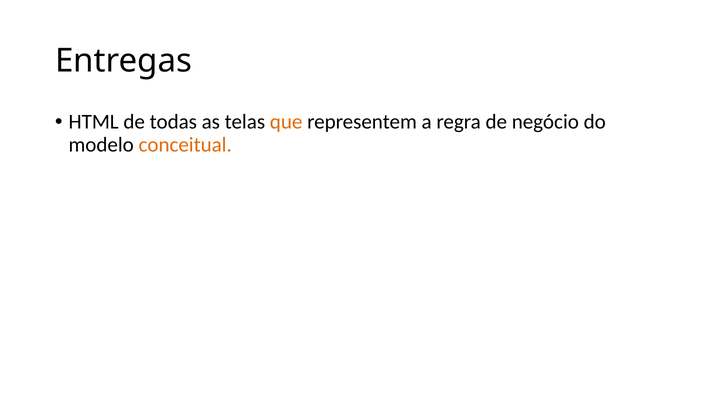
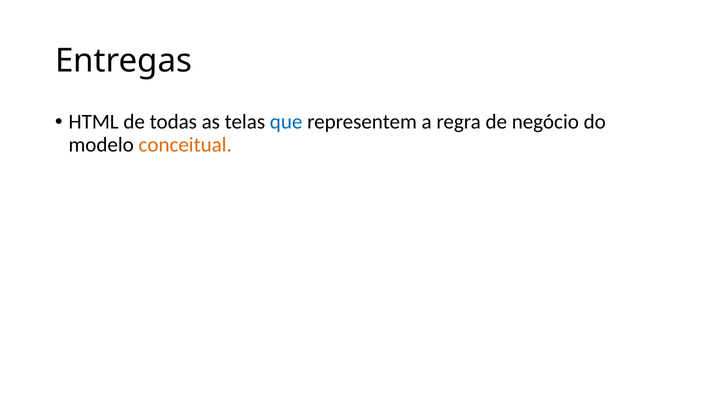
que colour: orange -> blue
